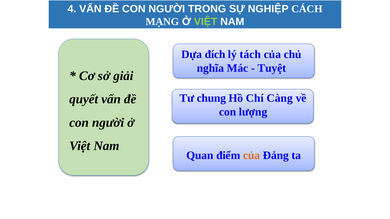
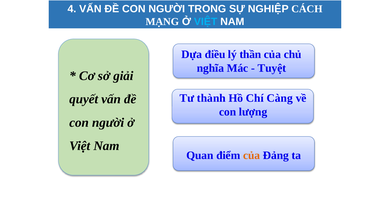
VIỆT at (206, 22) colour: light green -> light blue
đích: đích -> điều
tách: tách -> thần
chung: chung -> thành
